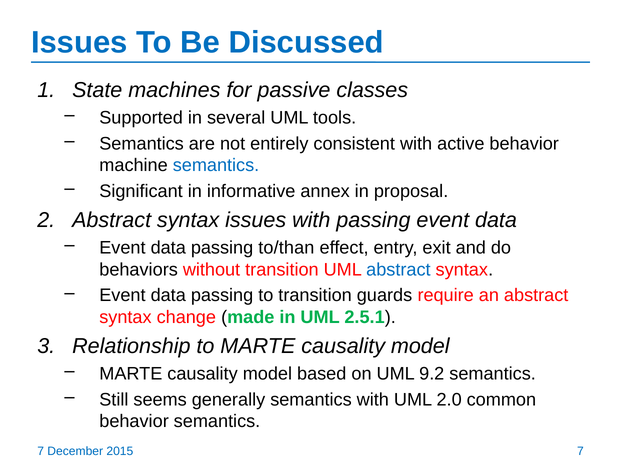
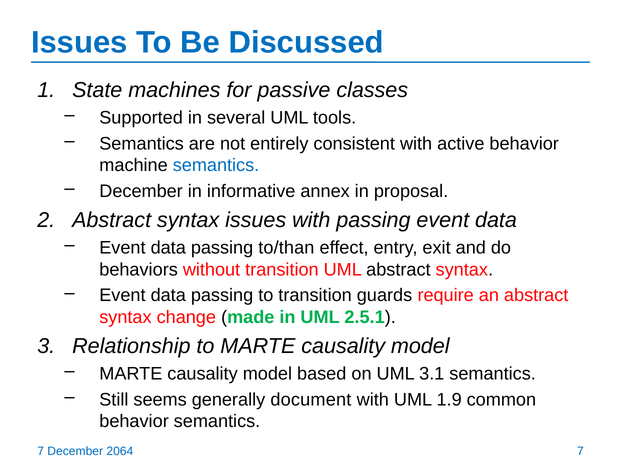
Significant at (141, 191): Significant -> December
abstract at (398, 269) colour: blue -> black
9.2: 9.2 -> 3.1
generally semantics: semantics -> document
2.0: 2.0 -> 1.9
2015: 2015 -> 2064
